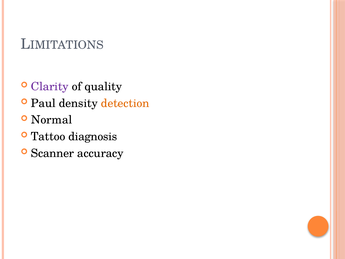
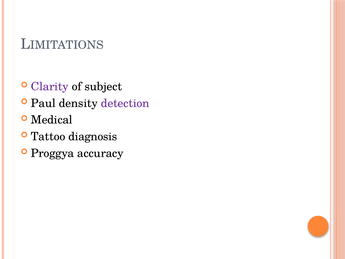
quality: quality -> subject
detection colour: orange -> purple
Normal: Normal -> Medical
Scanner: Scanner -> Proggya
